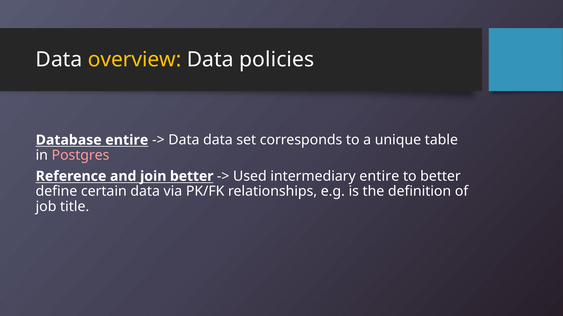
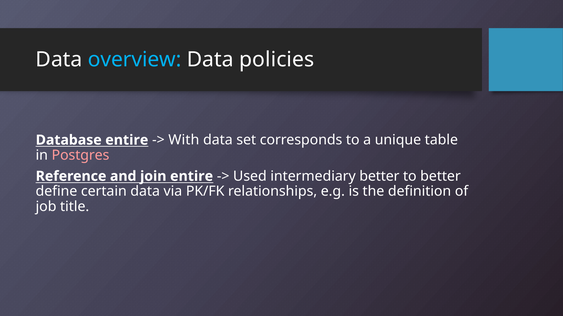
overview colour: yellow -> light blue
Data at (184, 140): Data -> With
join better: better -> entire
intermediary entire: entire -> better
